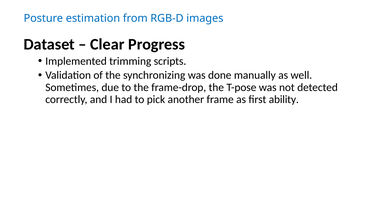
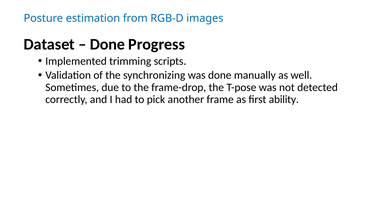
Clear at (107, 44): Clear -> Done
